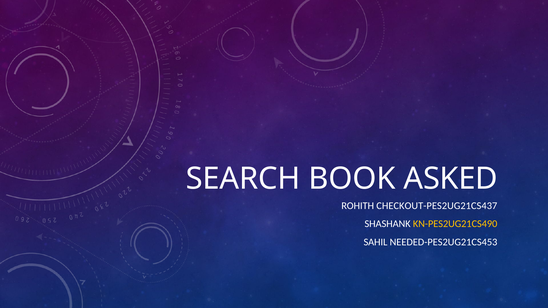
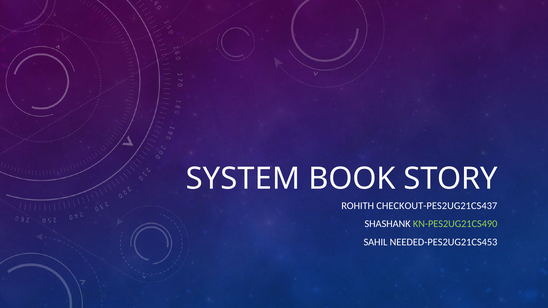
SEARCH: SEARCH -> SYSTEM
ASKED: ASKED -> STORY
KN-PES2UG21CS490 colour: yellow -> light green
